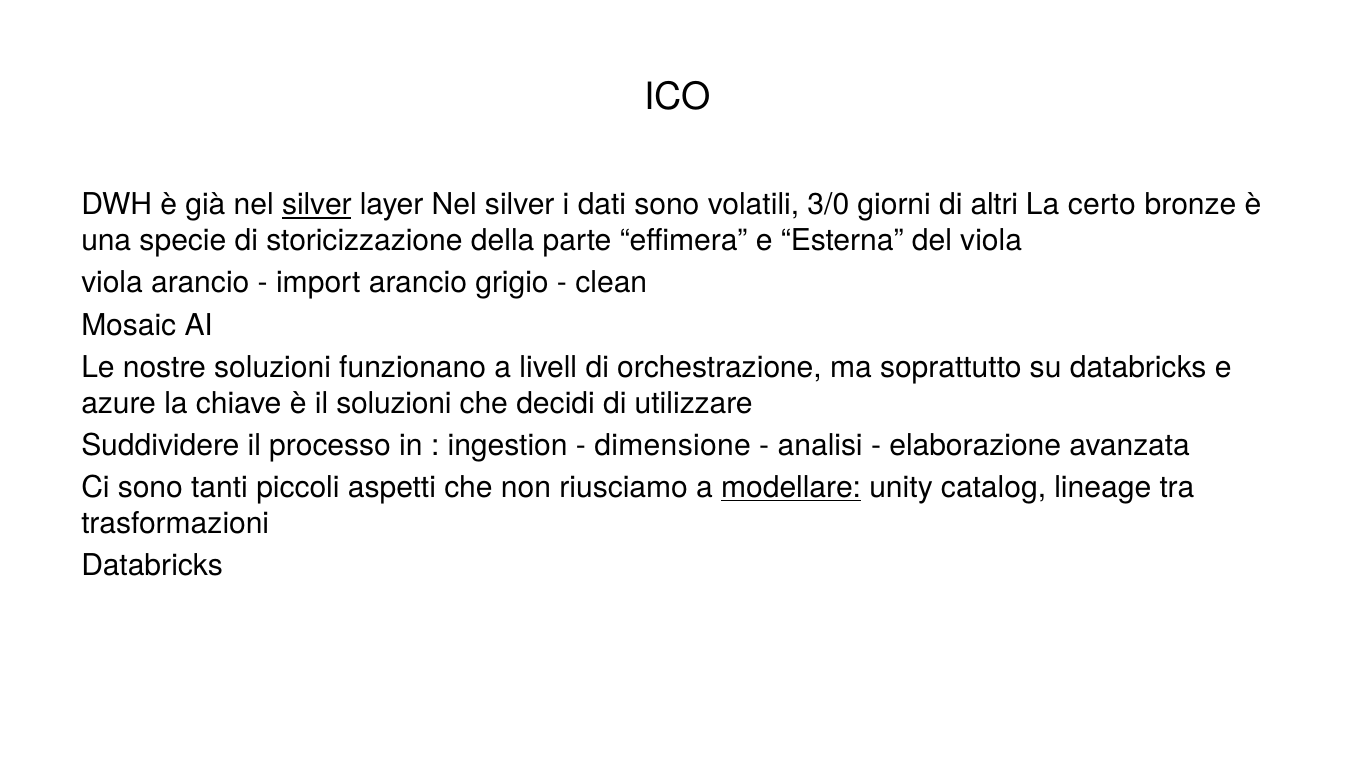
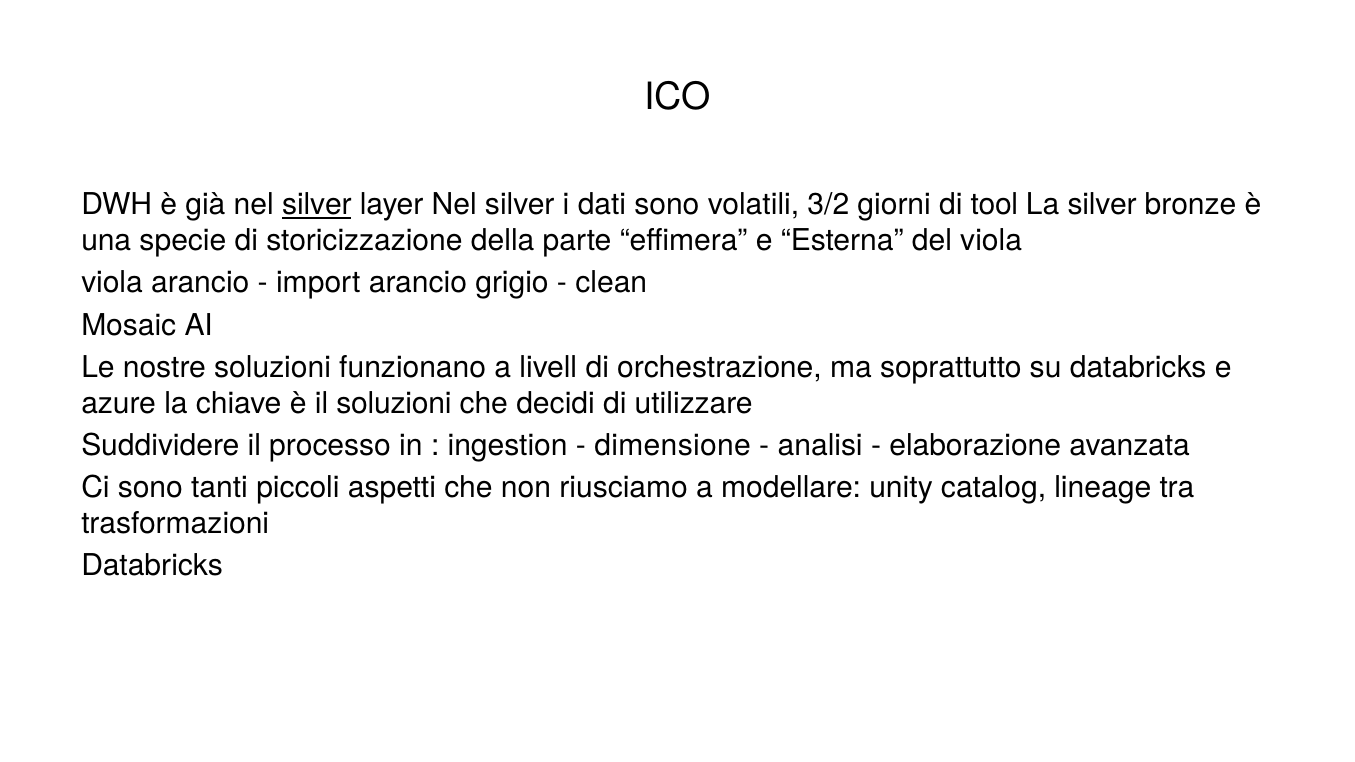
3/0: 3/0 -> 3/2
altri: altri -> tool
La certo: certo -> silver
modellare underline: present -> none
